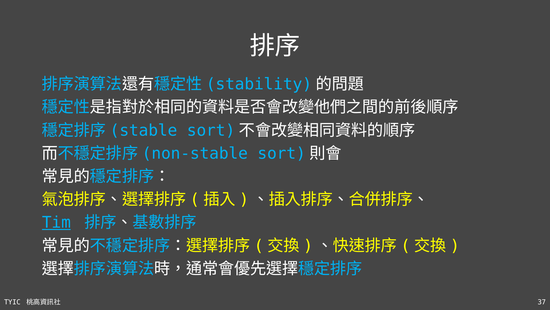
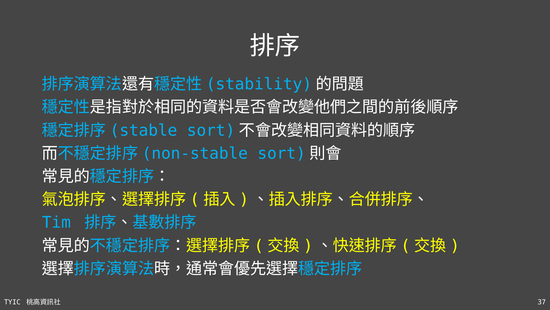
Tim underline: present -> none
